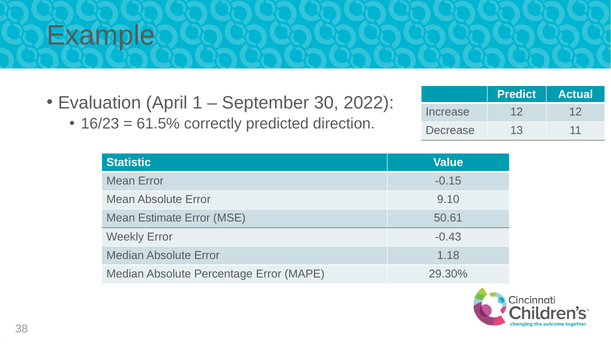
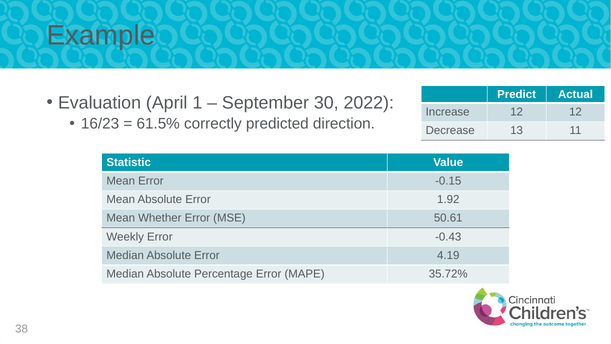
9.10: 9.10 -> 1.92
Estimate: Estimate -> Whether
1.18: 1.18 -> 4.19
29.30%: 29.30% -> 35.72%
